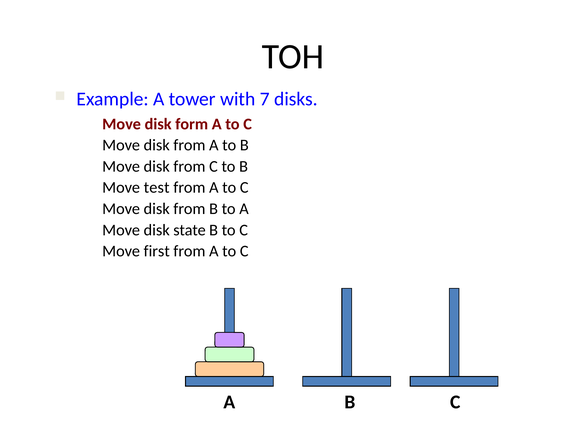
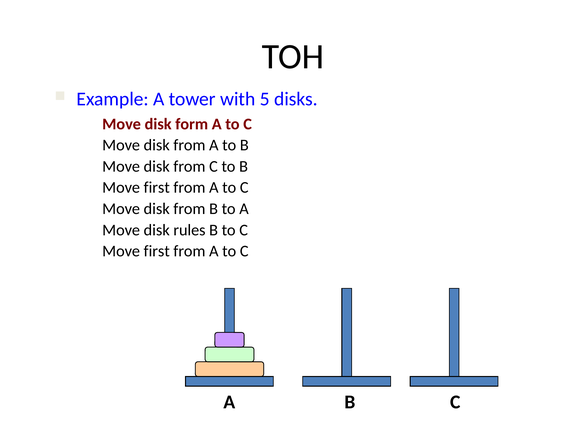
7: 7 -> 5
test at (157, 187): test -> first
state: state -> rules
